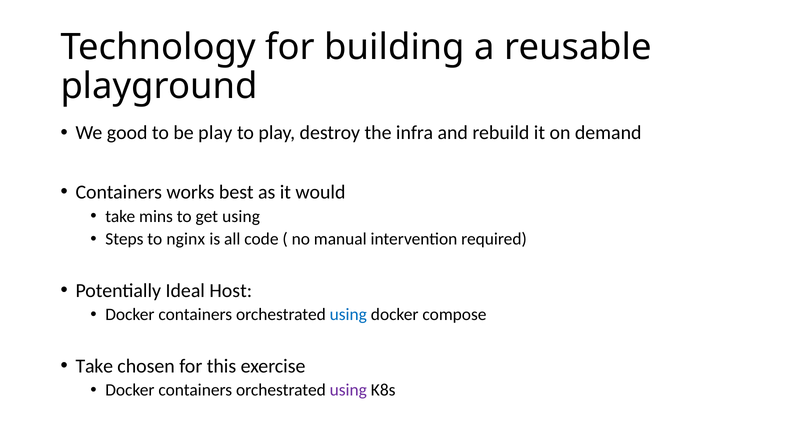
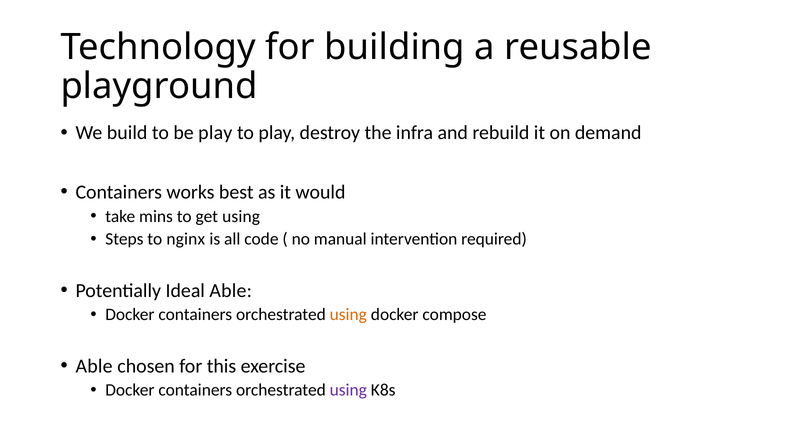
good: good -> build
Ideal Host: Host -> Able
using at (348, 315) colour: blue -> orange
Take at (94, 366): Take -> Able
